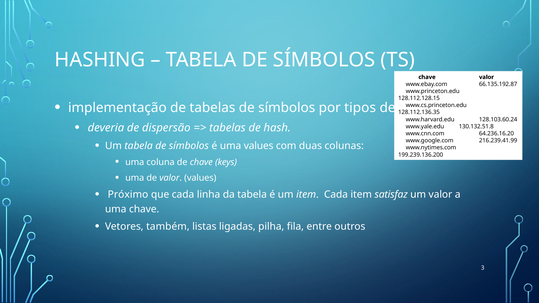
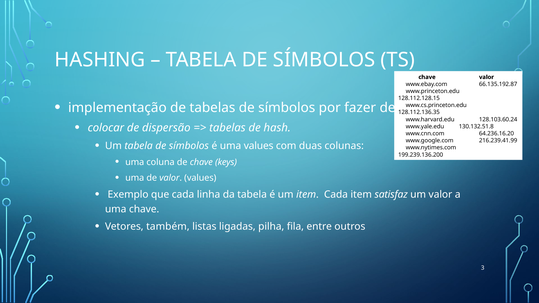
tipos: tipos -> fazer
deveria: deveria -> colocar
Próximo: Próximo -> Exemplo
